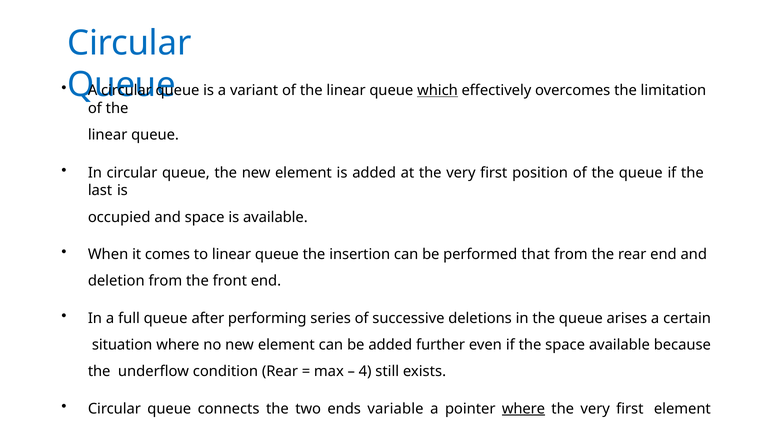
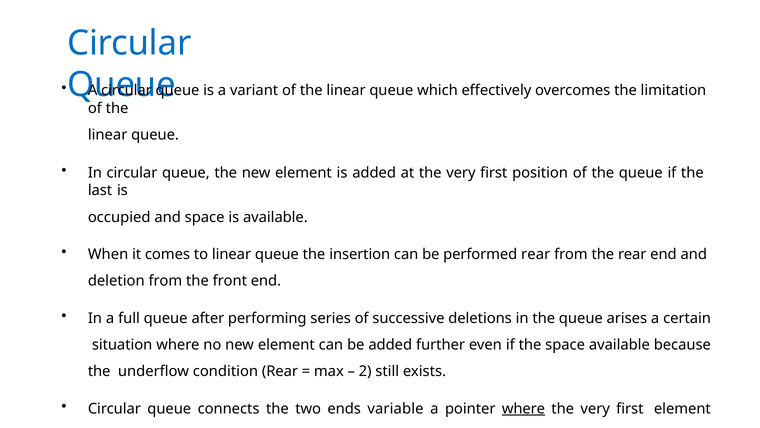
which underline: present -> none
performed that: that -> rear
4: 4 -> 2
